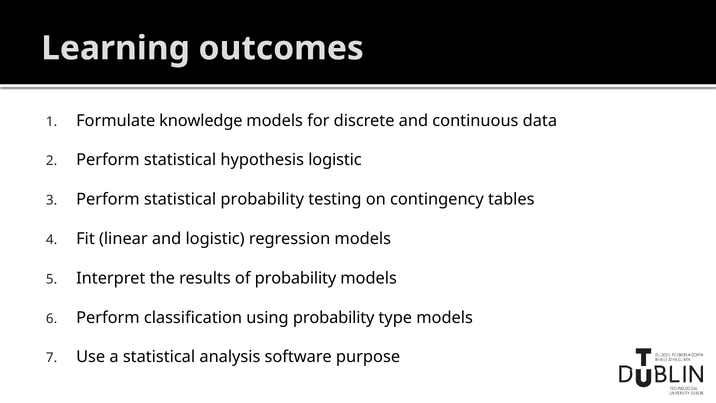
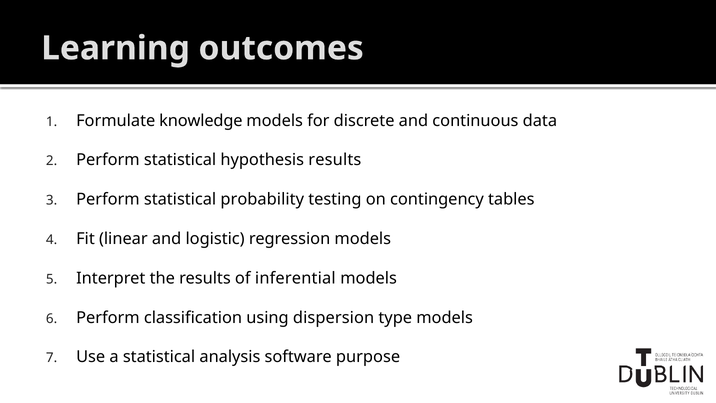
hypothesis logistic: logistic -> results
of probability: probability -> inferential
using probability: probability -> dispersion
